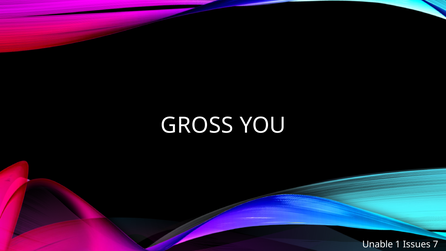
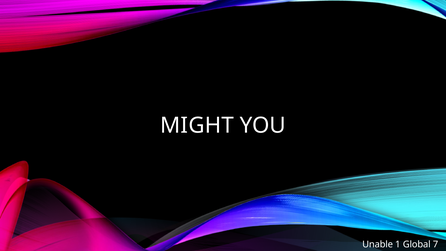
GROSS: GROSS -> MIGHT
Issues: Issues -> Global
